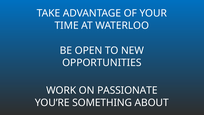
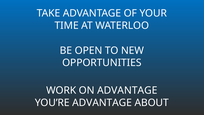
ON PASSIONATE: PASSIONATE -> ADVANTAGE
YOU’RE SOMETHING: SOMETHING -> ADVANTAGE
